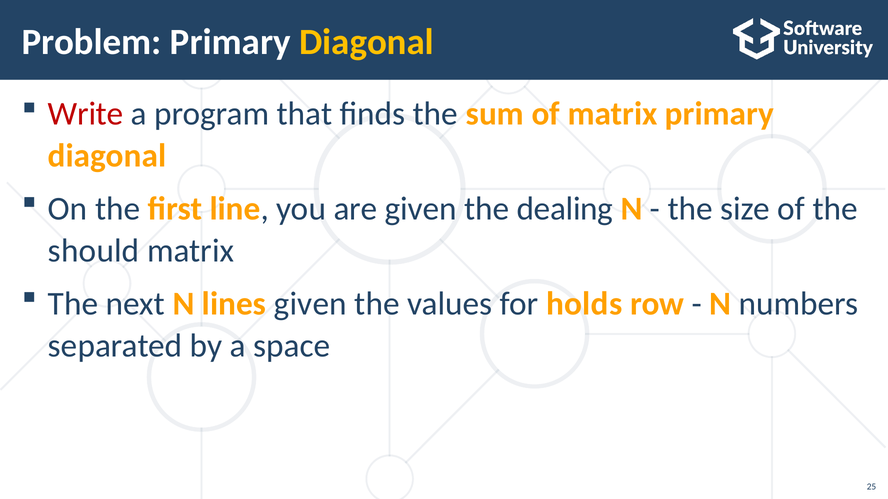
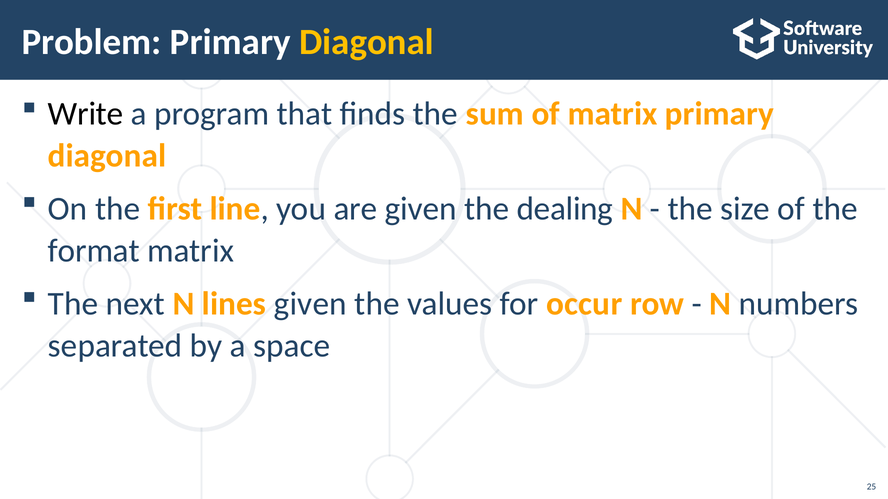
Write colour: red -> black
should: should -> format
holds: holds -> occur
